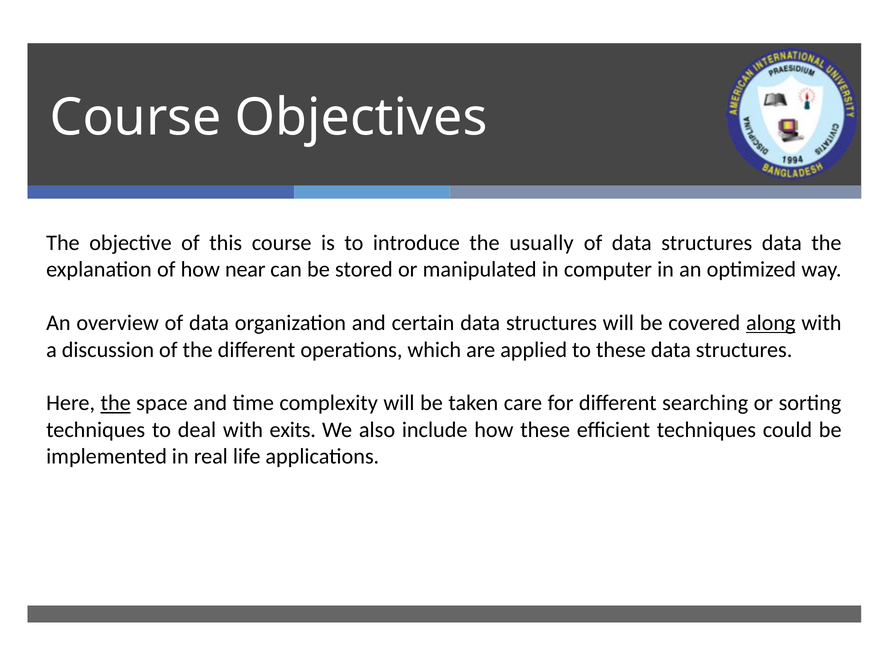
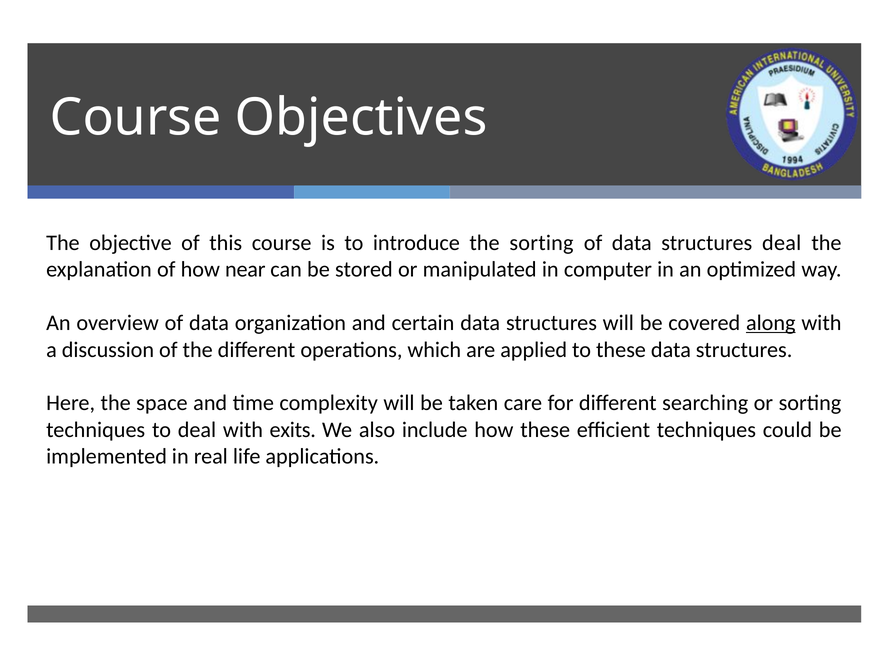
the usually: usually -> sorting
structures data: data -> deal
the at (116, 403) underline: present -> none
